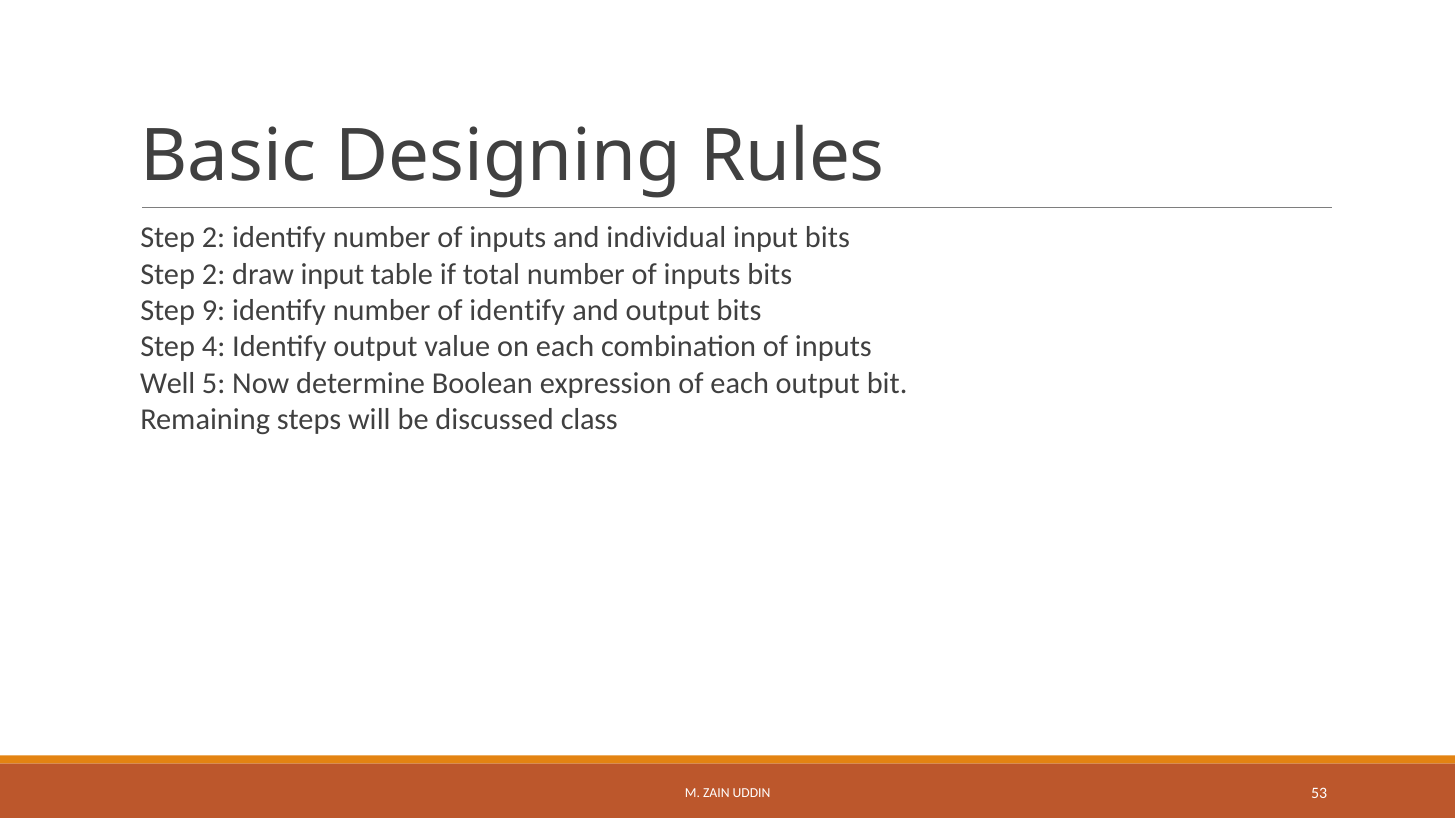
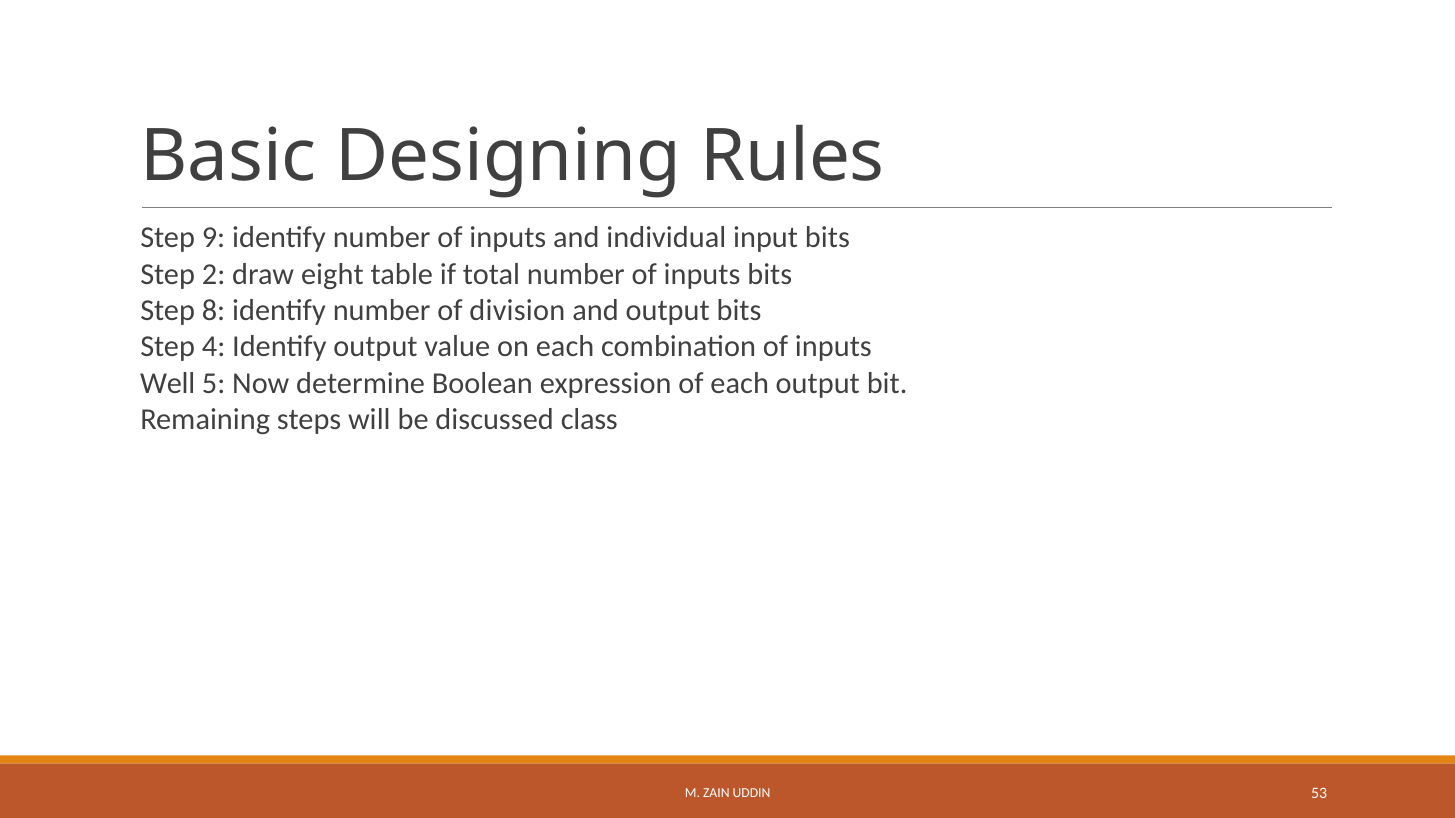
2 at (214, 238): 2 -> 9
draw input: input -> eight
9: 9 -> 8
of identify: identify -> division
